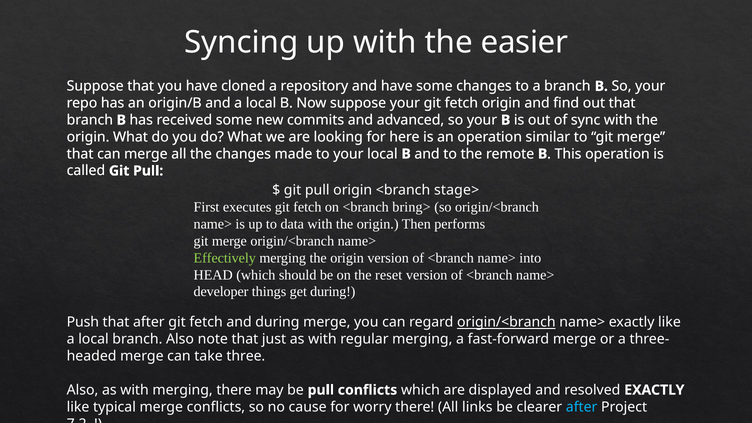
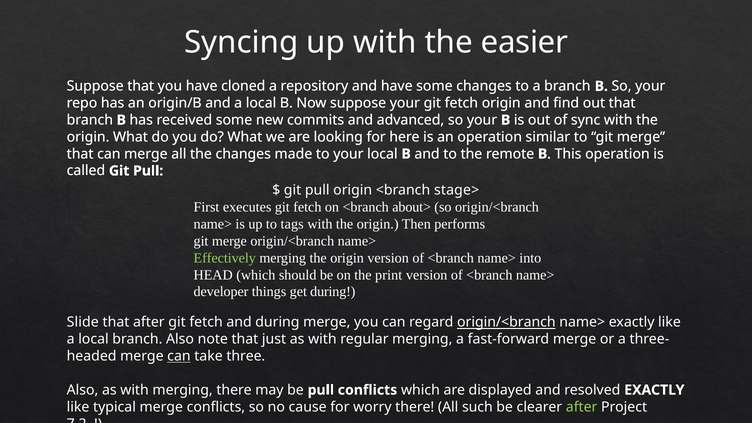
bring>: bring> -> about>
data: data -> tags
reset: reset -> print
Push: Push -> Slide
can at (179, 356) underline: none -> present
links: links -> such
after at (582, 407) colour: light blue -> light green
